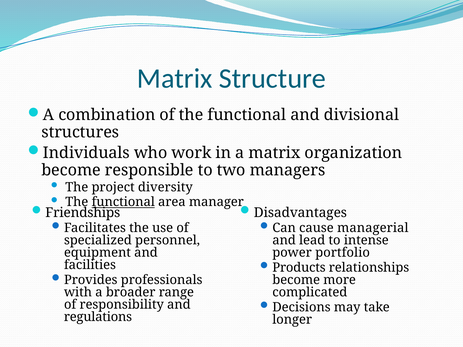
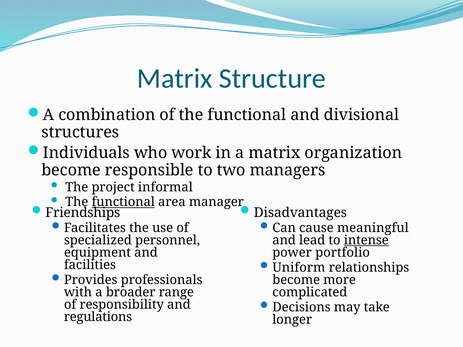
diversity: diversity -> informal
managerial: managerial -> meaningful
intense underline: none -> present
Products: Products -> Uniform
